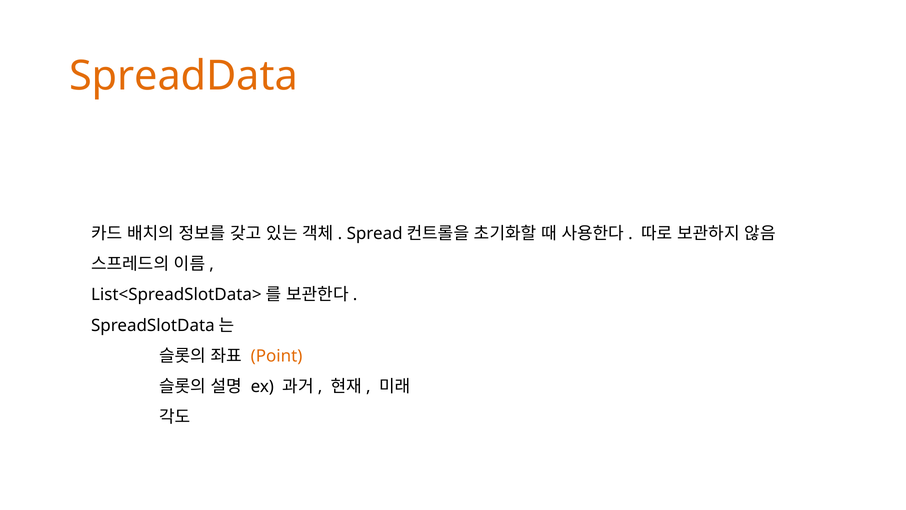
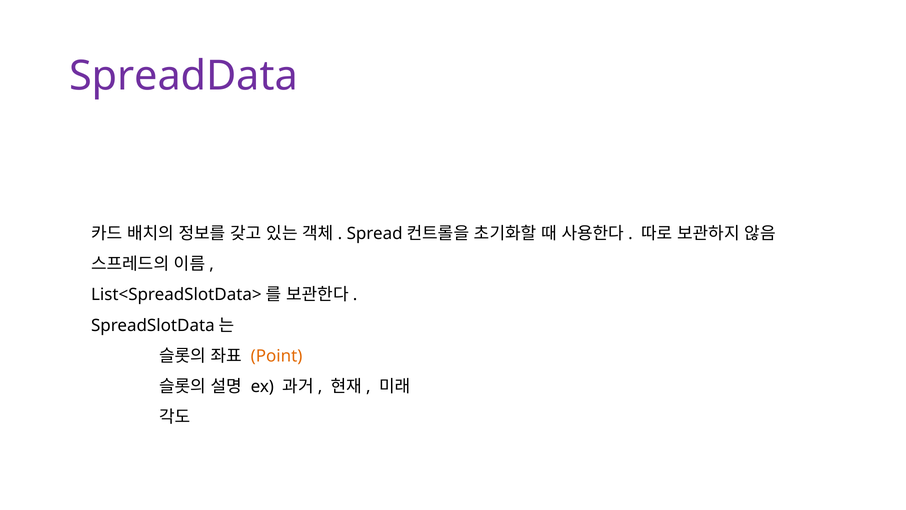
SpreadData colour: orange -> purple
